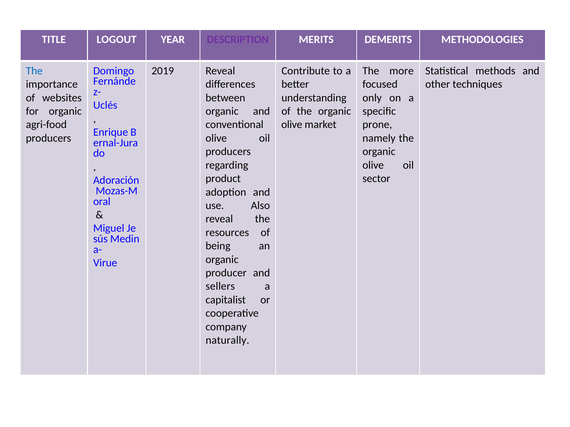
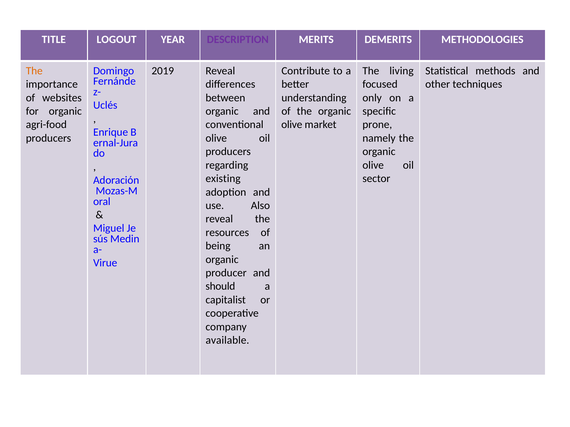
The at (34, 71) colour: blue -> orange
more: more -> living
product: product -> existing
sellers: sellers -> should
naturally: naturally -> available
